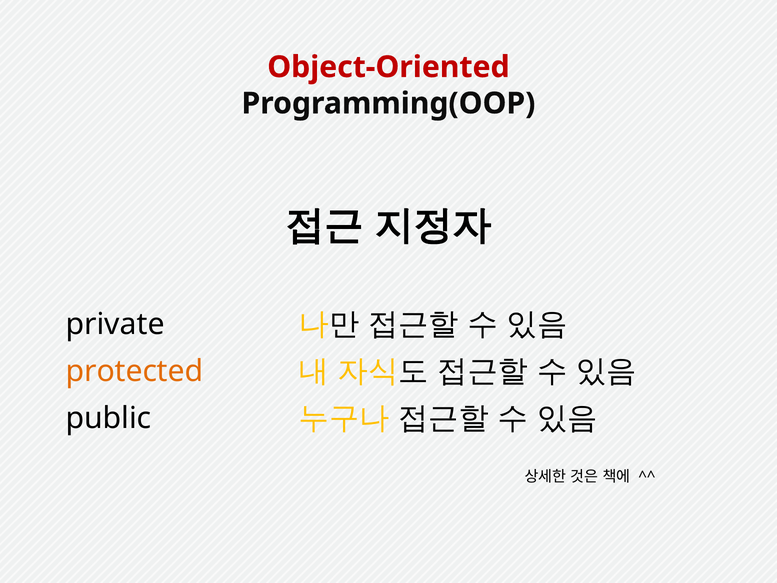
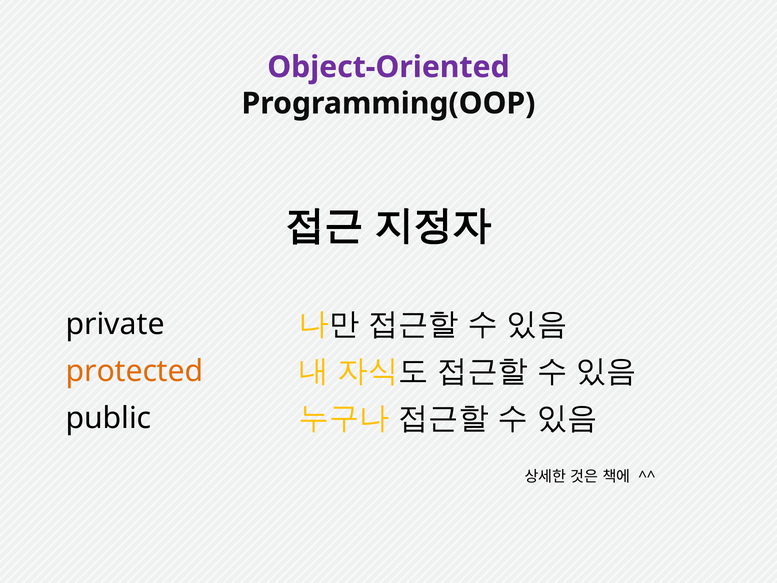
Object-Oriented colour: red -> purple
